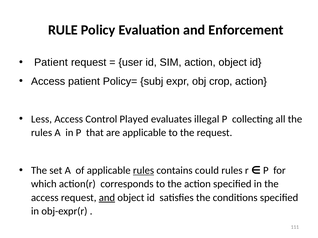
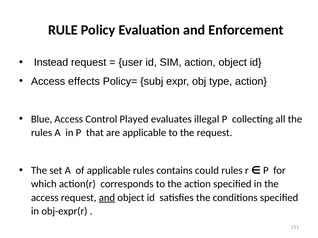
Patient at (51, 63): Patient -> Instead
Access patient: patient -> effects
crop: crop -> type
Less: Less -> Blue
rules at (144, 171) underline: present -> none
